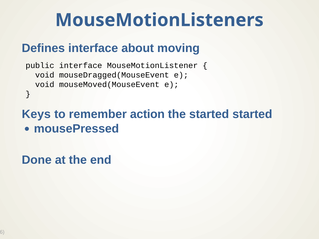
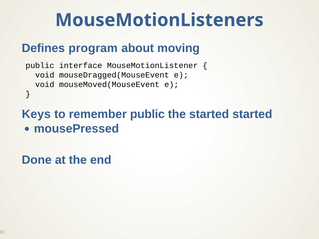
Defines interface: interface -> program
remember action: action -> public
